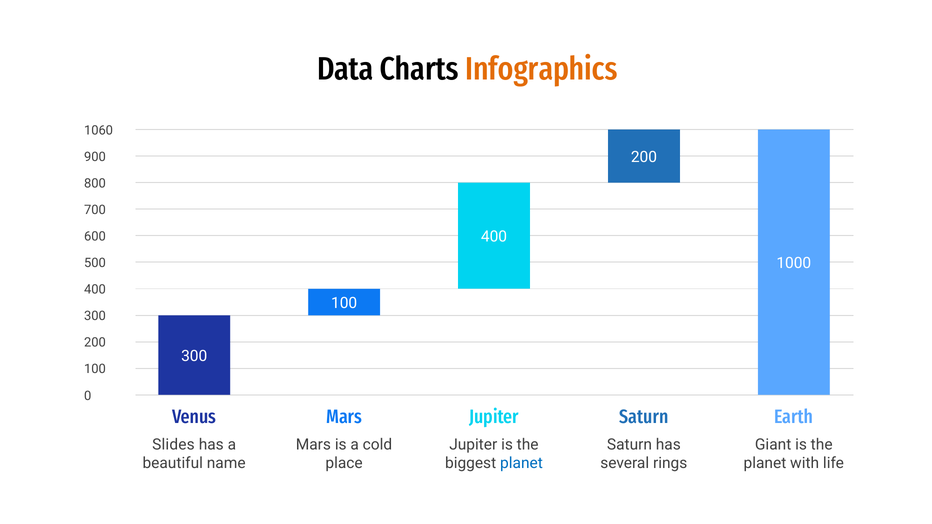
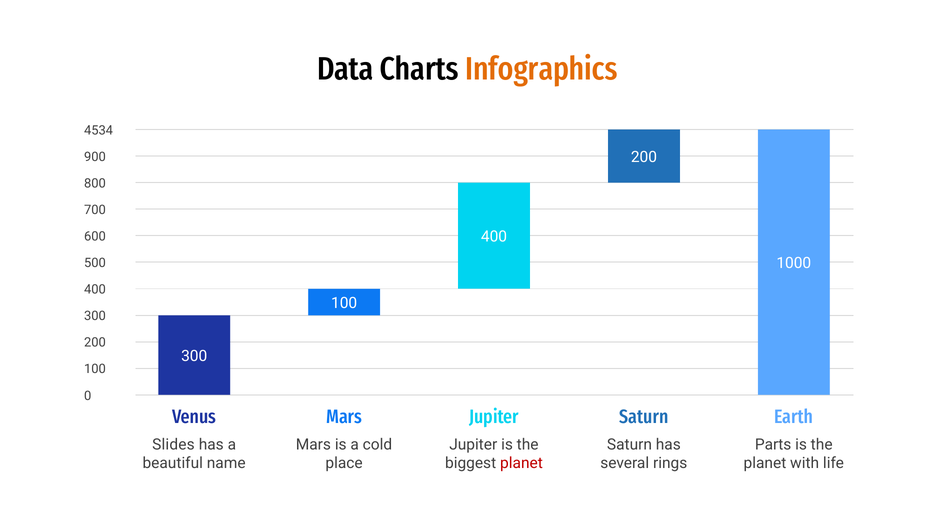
1060: 1060 -> 4534
Giant: Giant -> Parts
planet at (521, 464) colour: blue -> red
